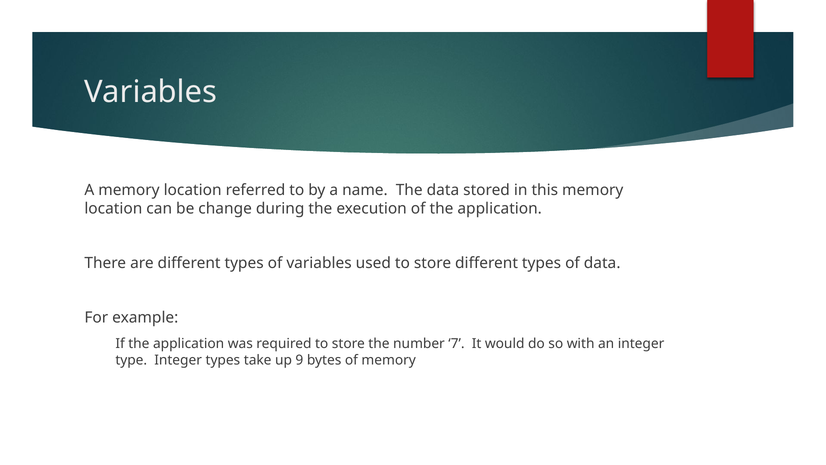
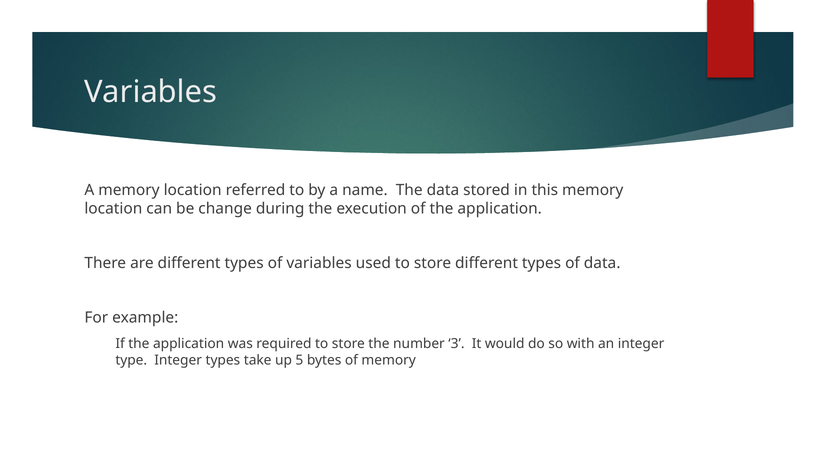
7: 7 -> 3
9: 9 -> 5
